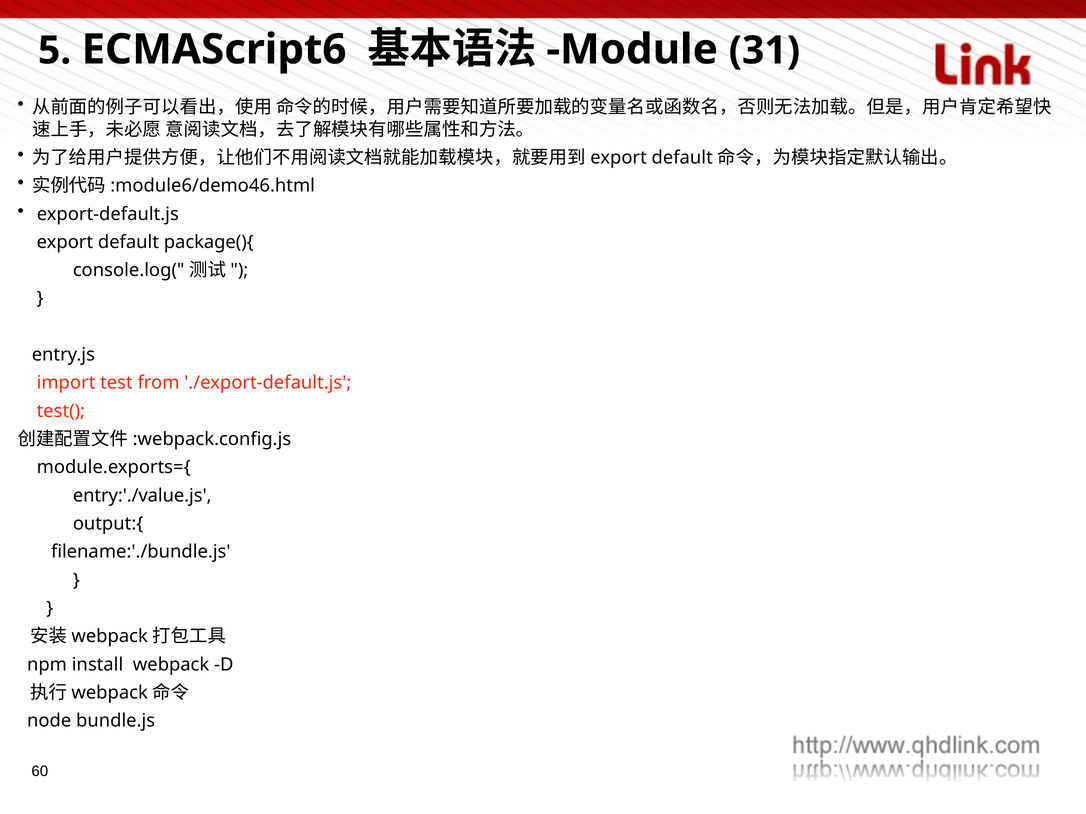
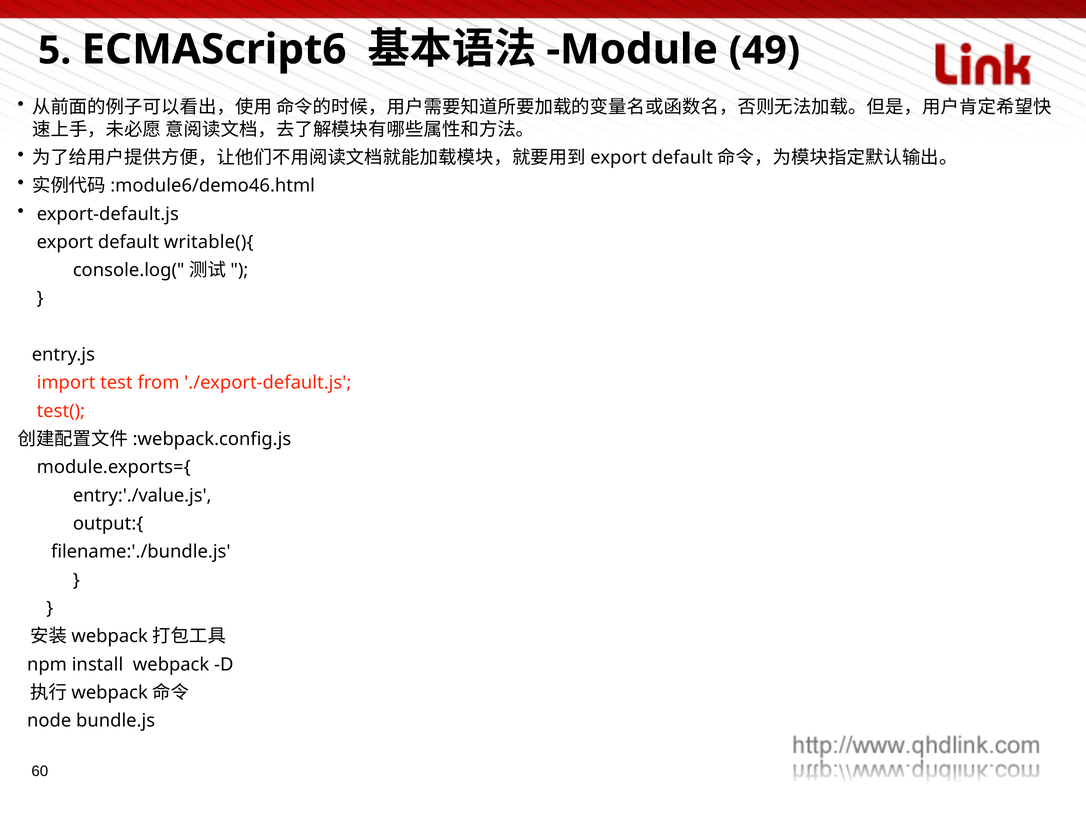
31: 31 -> 49
package(){: package(){ -> writable(){
